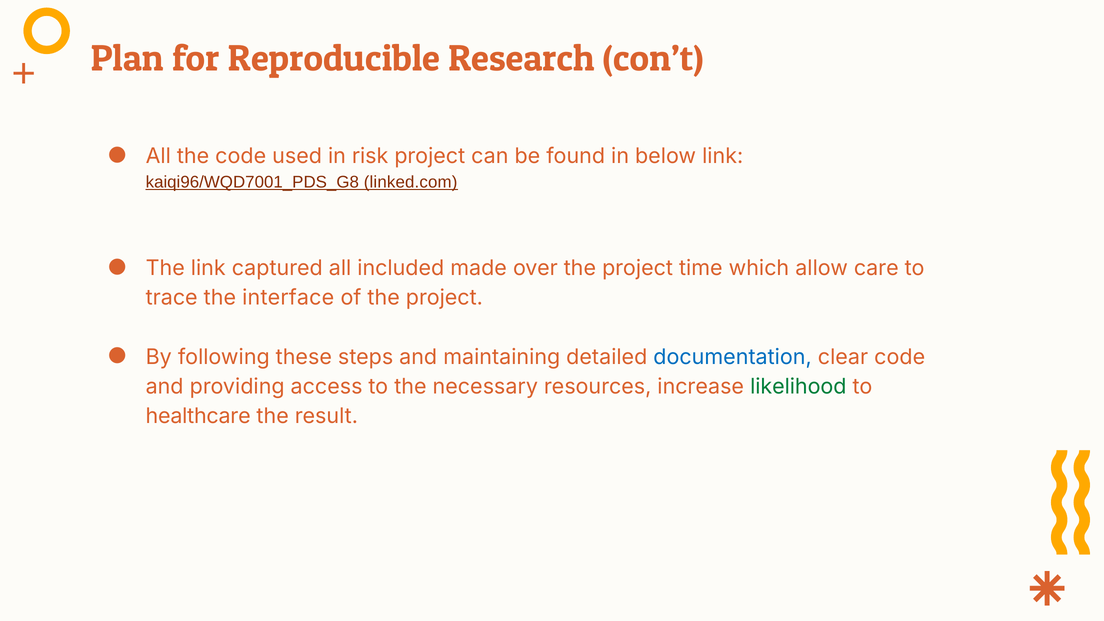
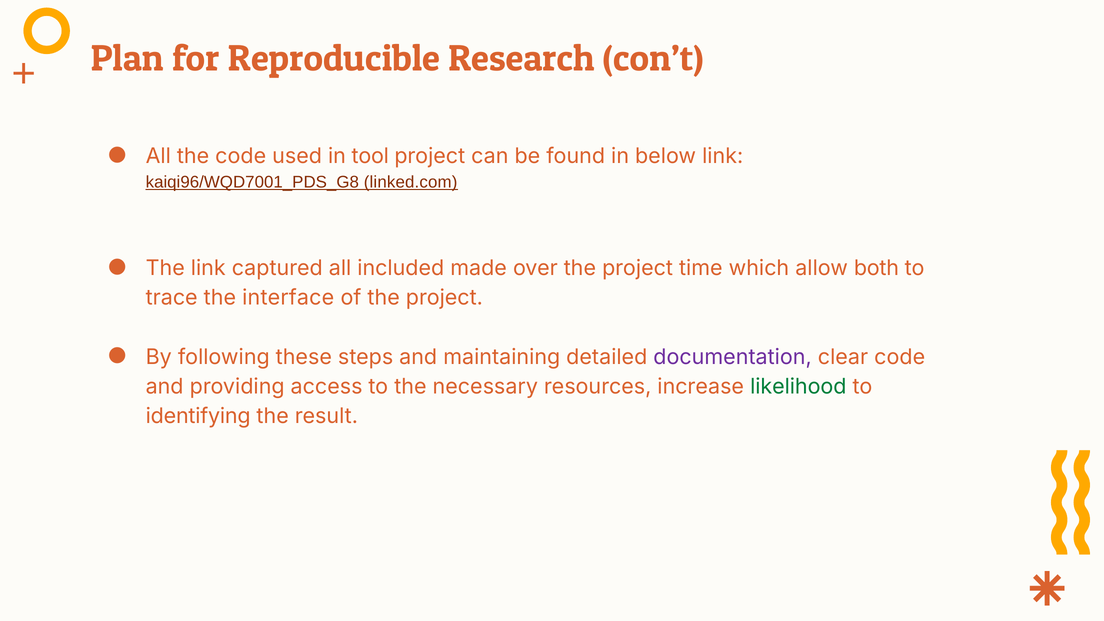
risk: risk -> tool
care: care -> both
documentation colour: blue -> purple
healthcare: healthcare -> identifying
